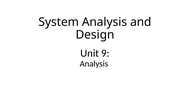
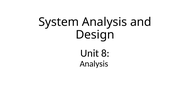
9: 9 -> 8
